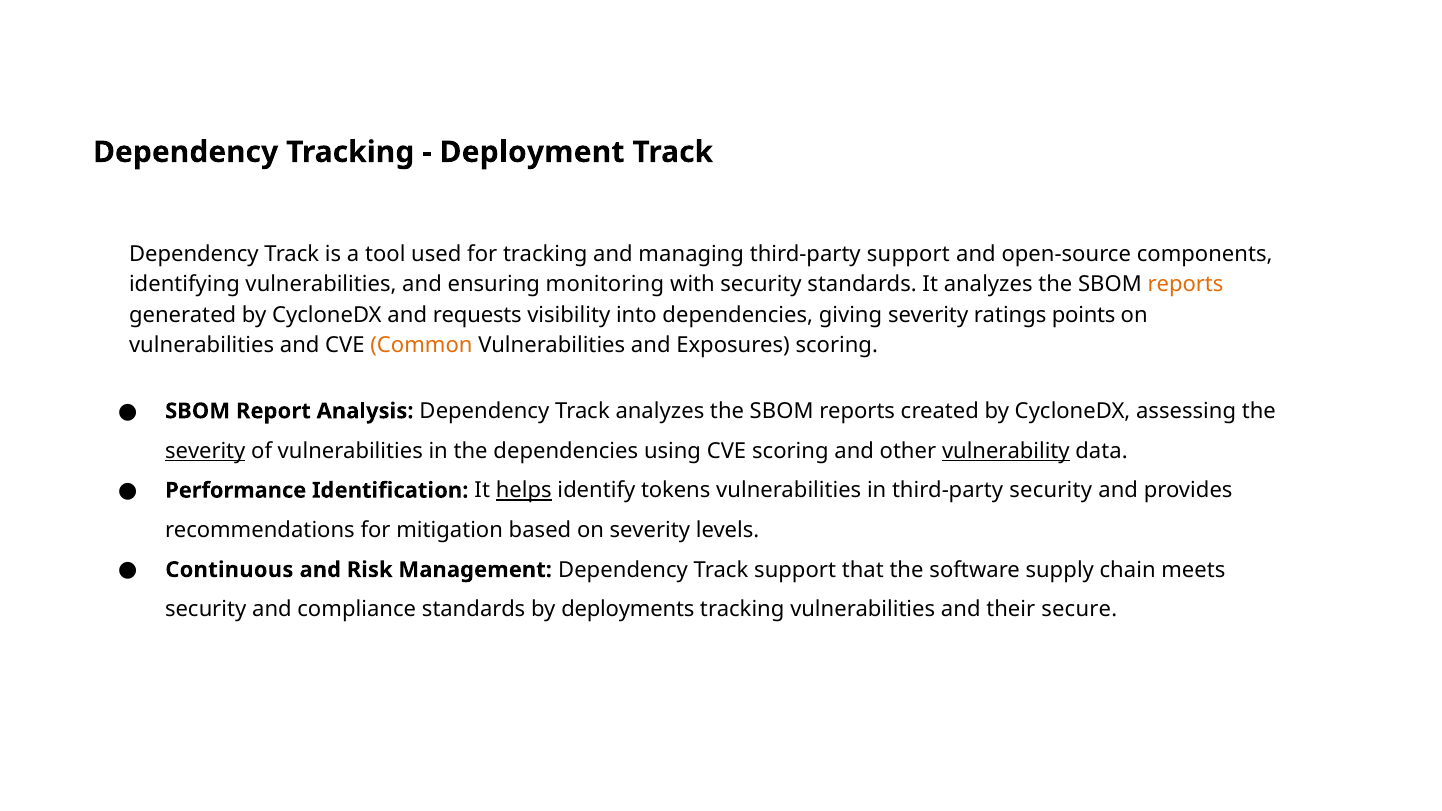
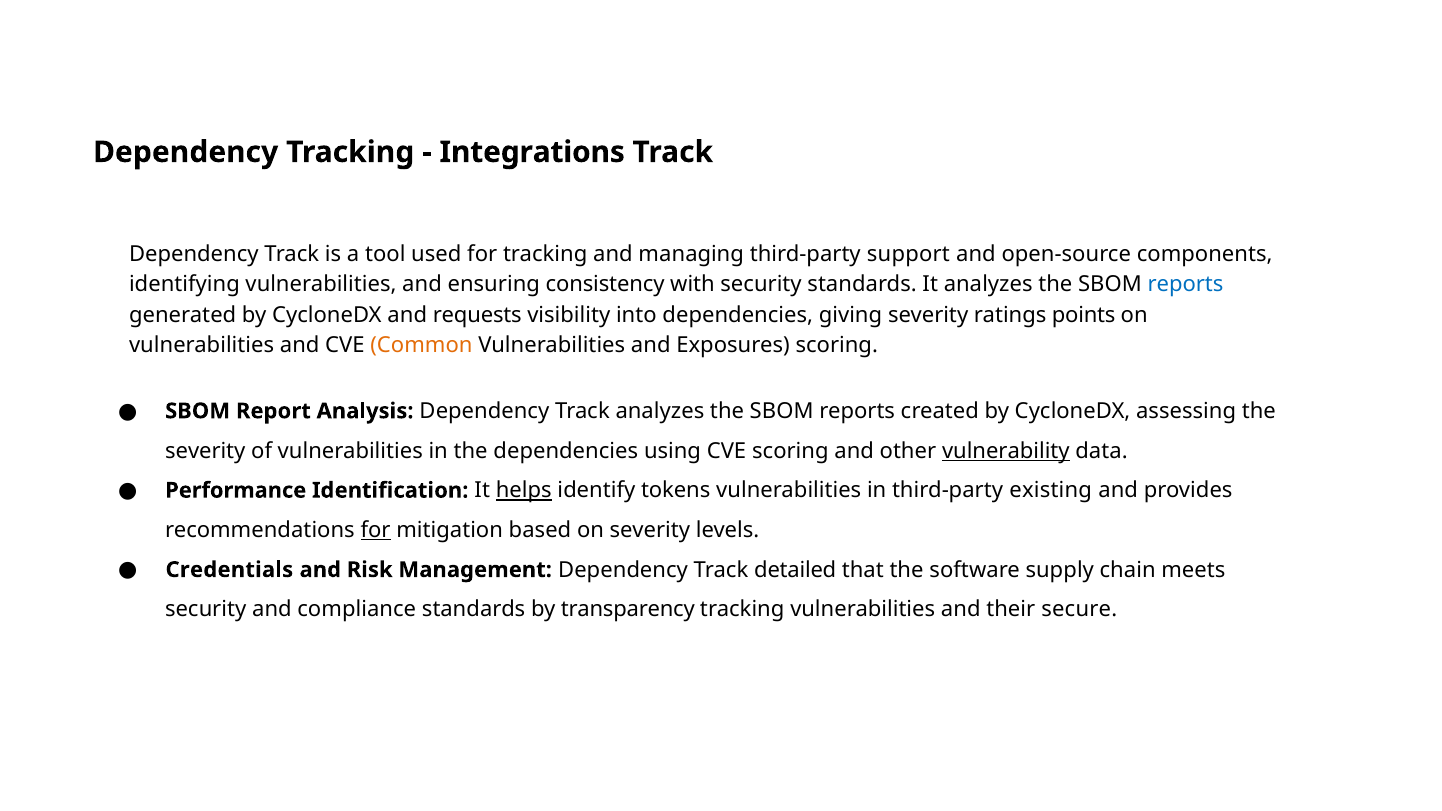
Deployment: Deployment -> Integrations
monitoring: monitoring -> consistency
reports at (1186, 285) colour: orange -> blue
severity at (205, 451) underline: present -> none
third-party security: security -> existing
for at (376, 530) underline: none -> present
Continuous: Continuous -> Credentials
Track support: support -> detailed
deployments: deployments -> transparency
